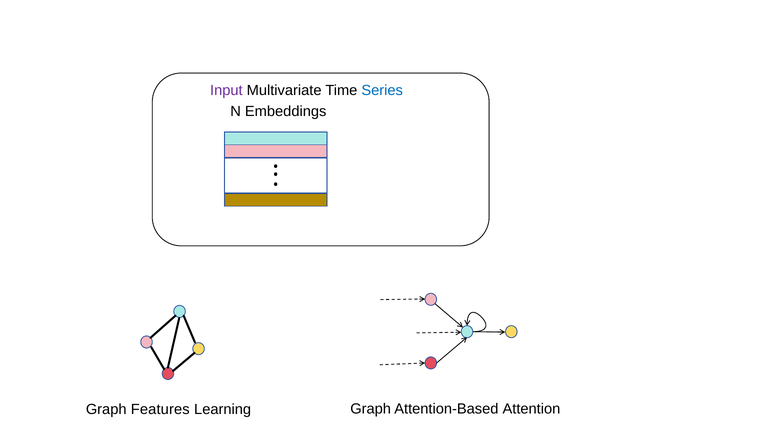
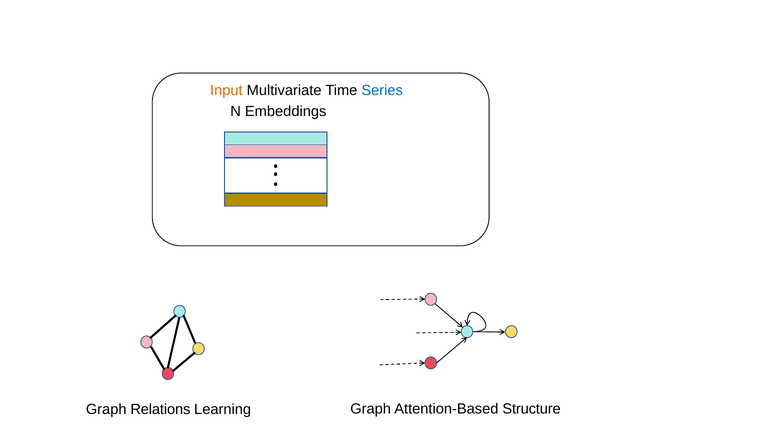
Input colour: purple -> orange
Features: Features -> Relations
Attention: Attention -> Structure
